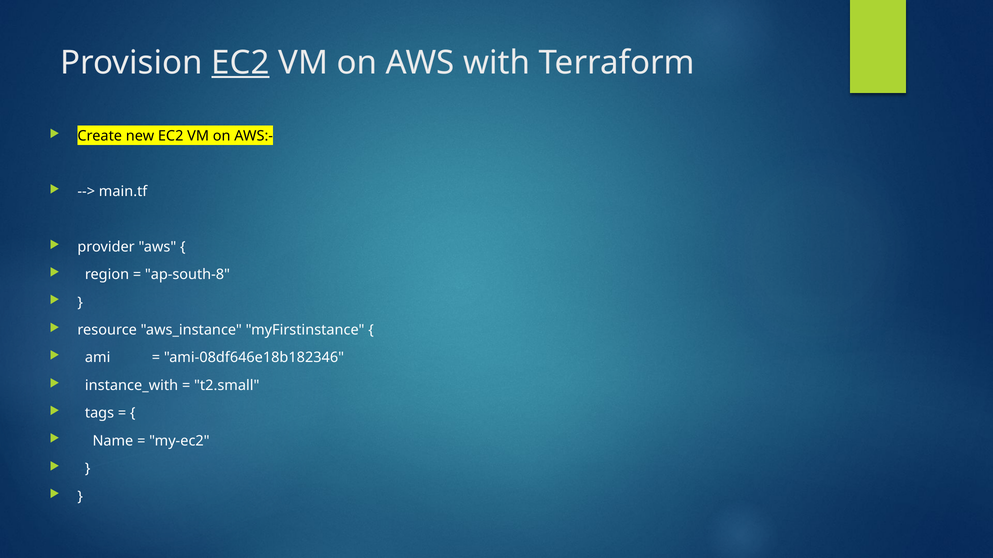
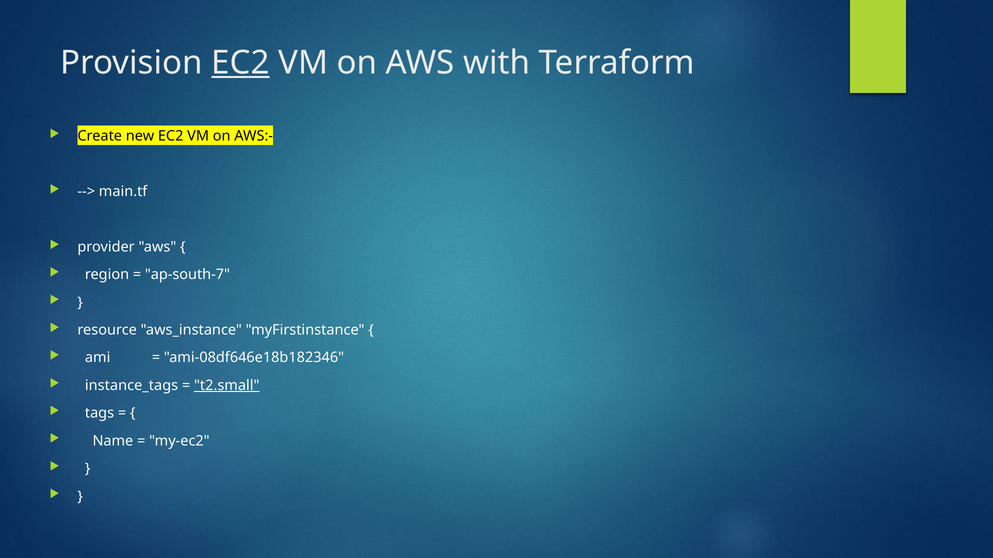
ap-south-8: ap-south-8 -> ap-south-7
instance_with: instance_with -> instance_tags
t2.small underline: none -> present
